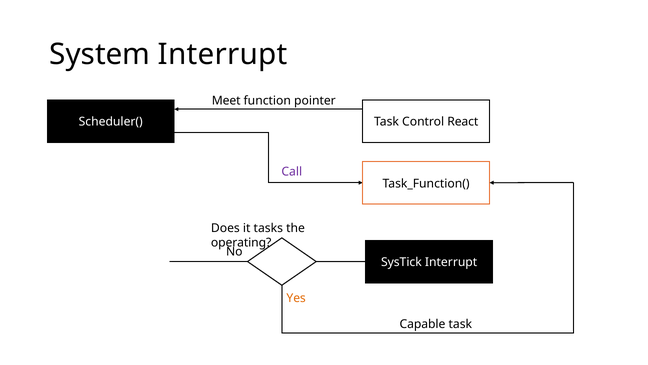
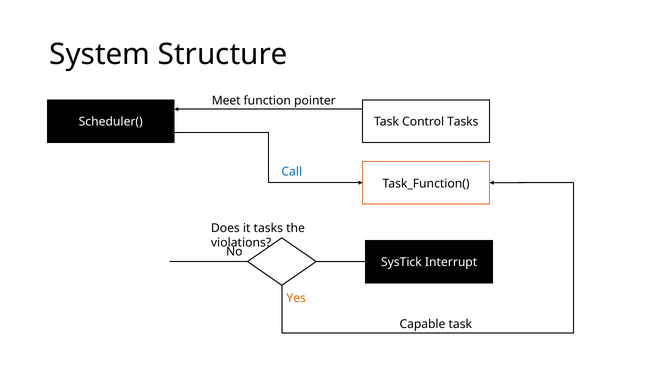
System Interrupt: Interrupt -> Structure
Control React: React -> Tasks
Call colour: purple -> blue
operating: operating -> violations
